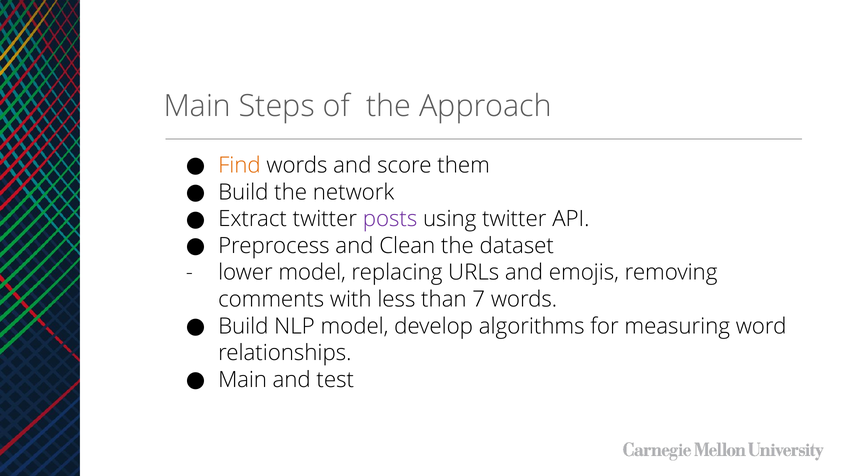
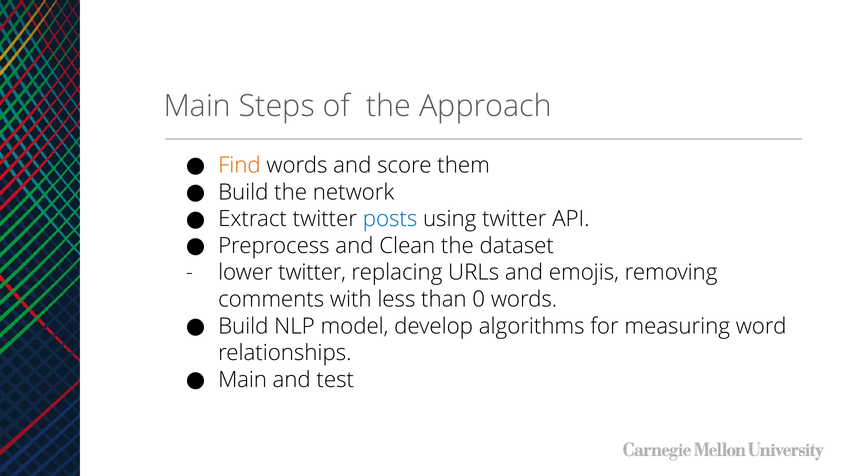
posts colour: purple -> blue
lower model: model -> twitter
7: 7 -> 0
